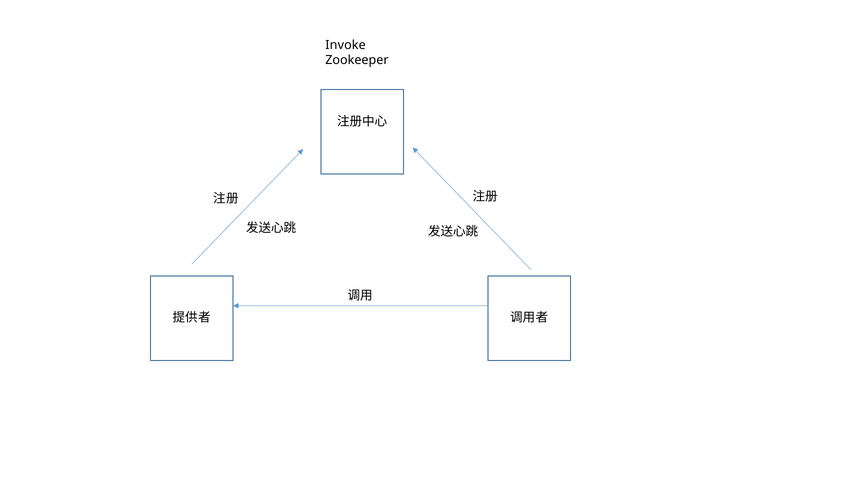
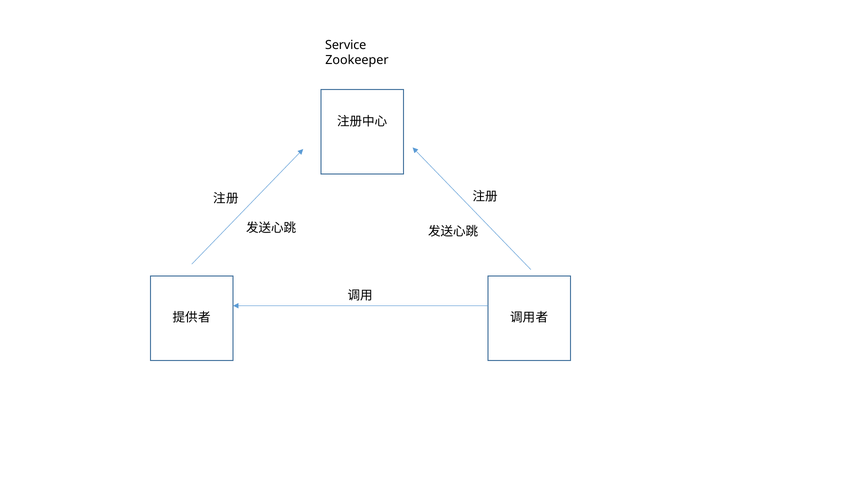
Invoke: Invoke -> Service
